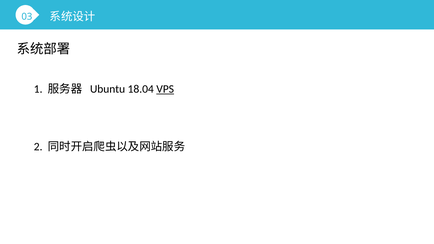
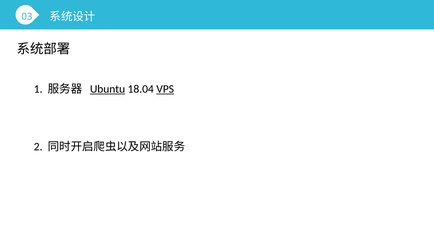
Ubuntu underline: none -> present
